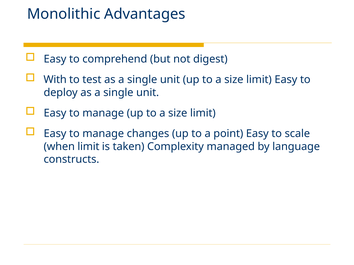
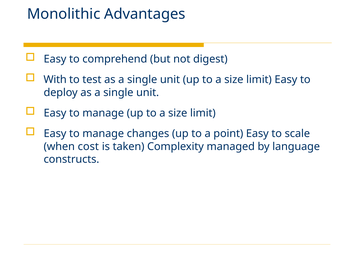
when limit: limit -> cost
